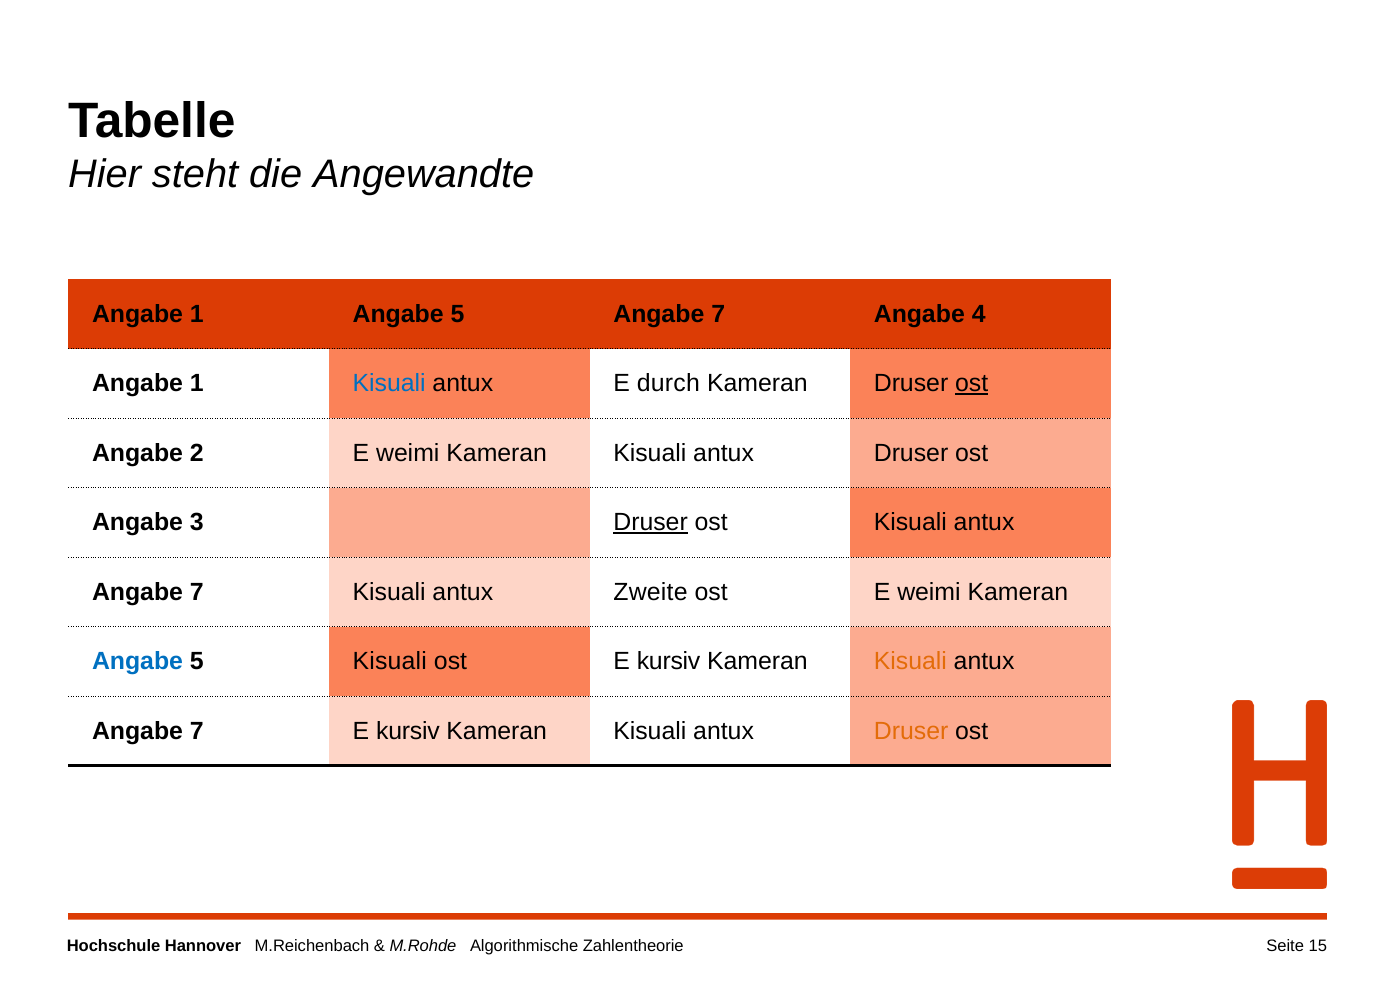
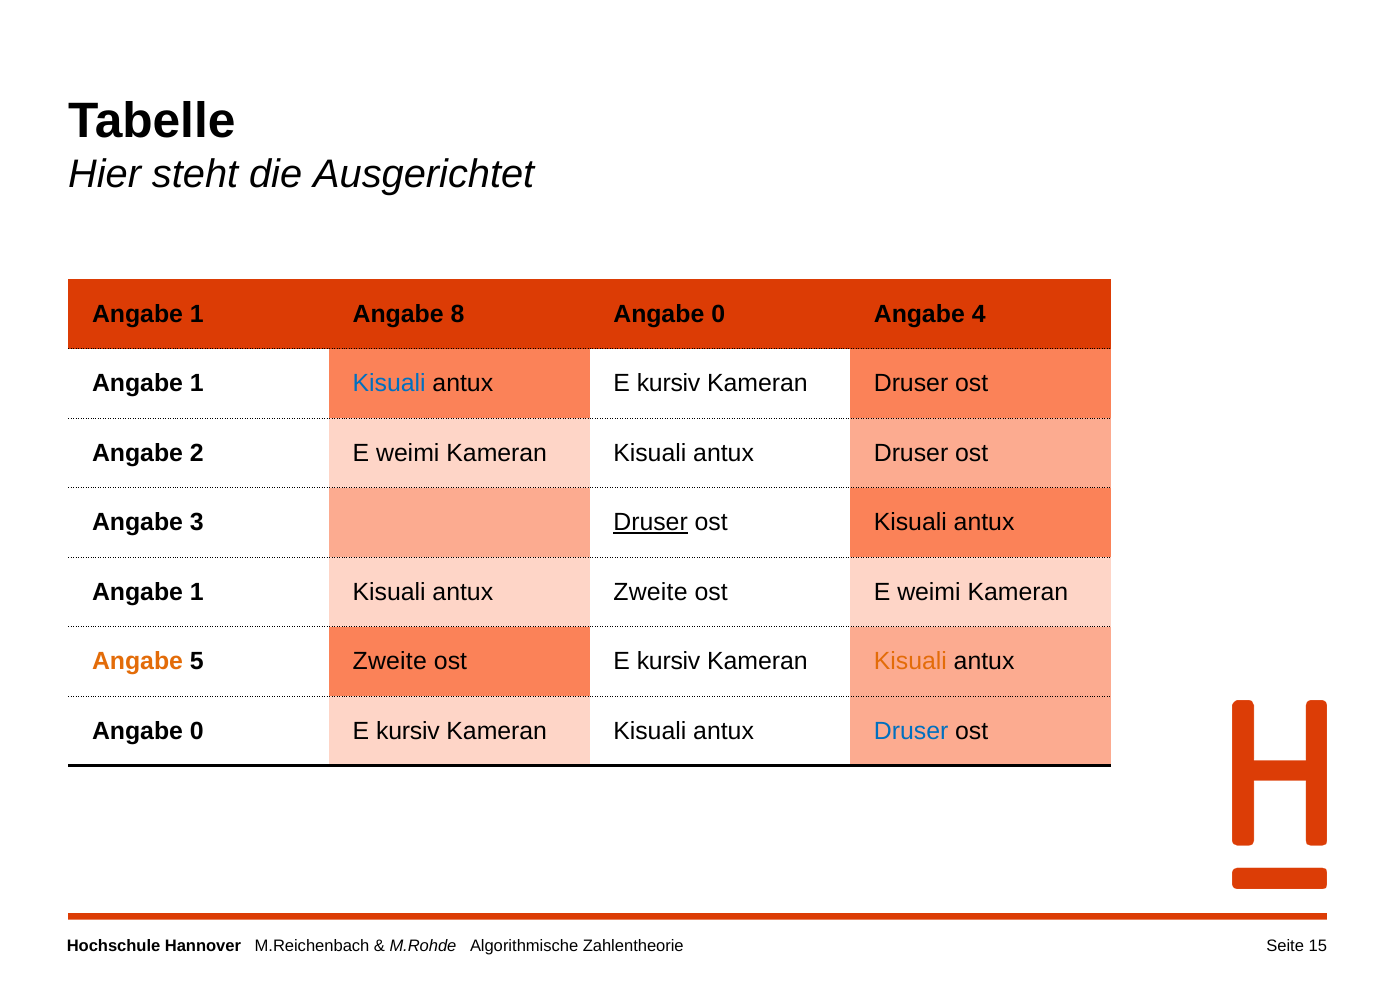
Angewandte: Angewandte -> Ausgerichtet
1 Angabe 5: 5 -> 8
7 at (718, 314): 7 -> 0
antux E durch: durch -> kursiv
ost at (972, 383) underline: present -> none
7 at (197, 592): 7 -> 1
Angabe at (137, 661) colour: blue -> orange
5 Kisuali: Kisuali -> Zweite
7 at (197, 731): 7 -> 0
Druser at (911, 731) colour: orange -> blue
